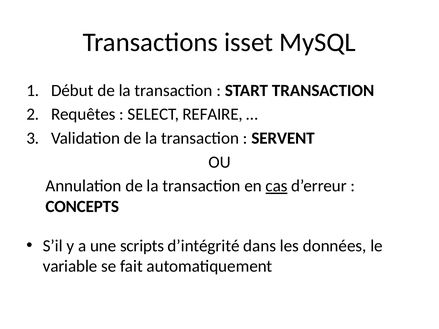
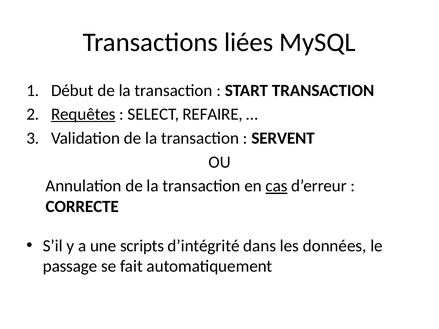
isset: isset -> liées
Requêtes underline: none -> present
CONCEPTS: CONCEPTS -> CORRECTE
variable: variable -> passage
